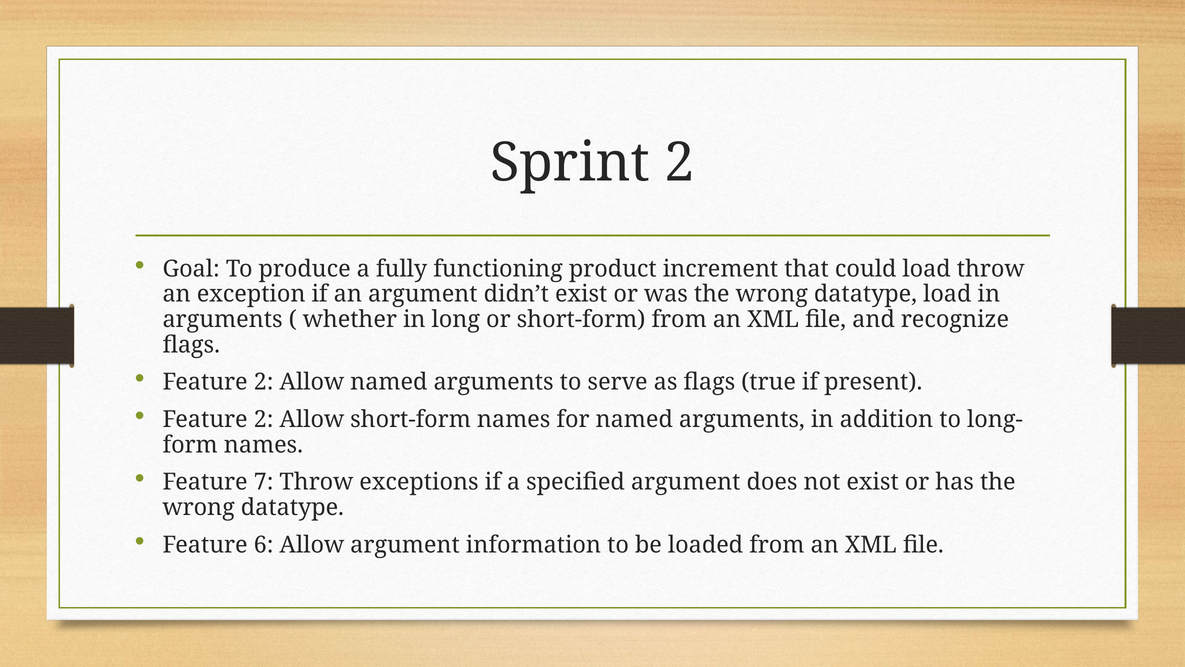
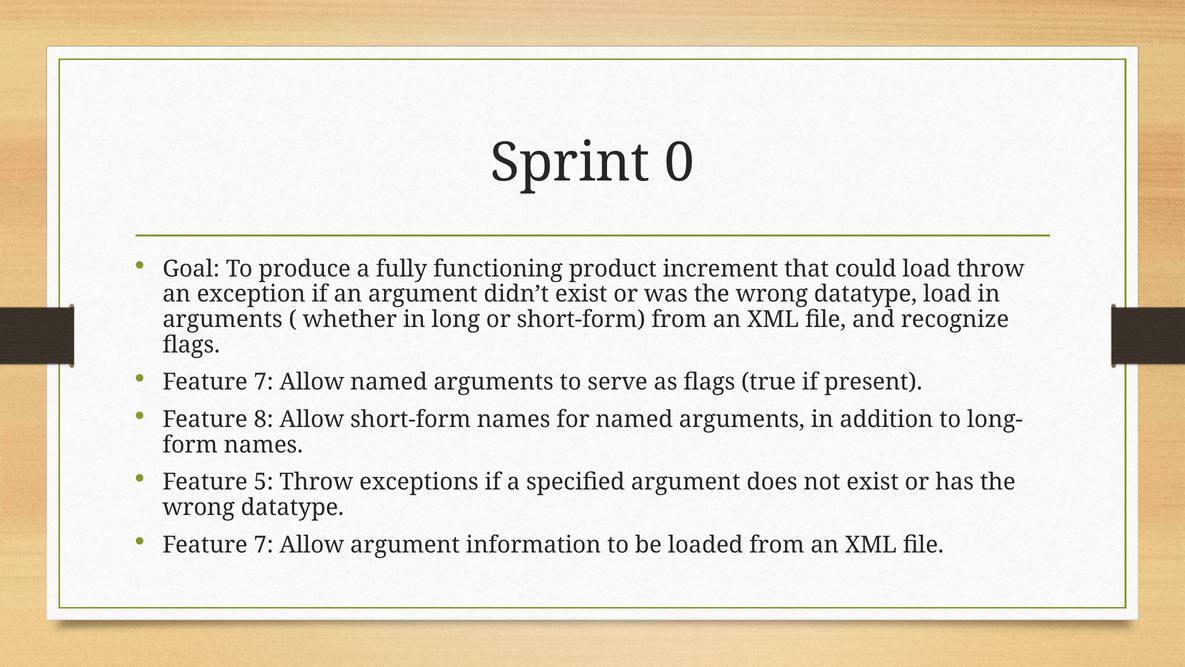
Sprint 2: 2 -> 0
2 at (264, 382): 2 -> 7
2 at (264, 419): 2 -> 8
7: 7 -> 5
6 at (264, 545): 6 -> 7
